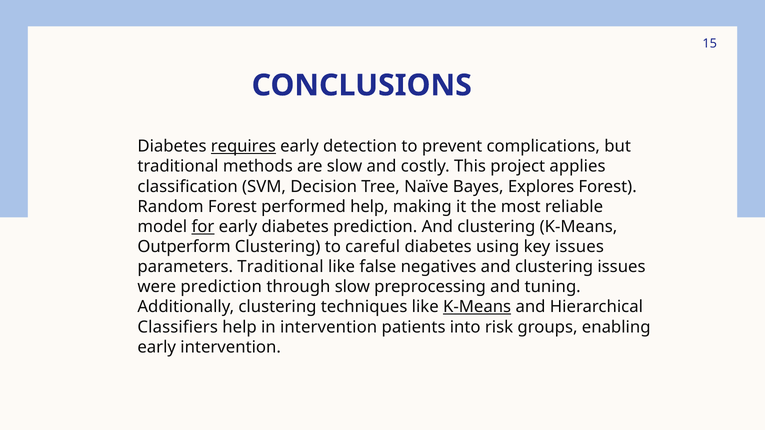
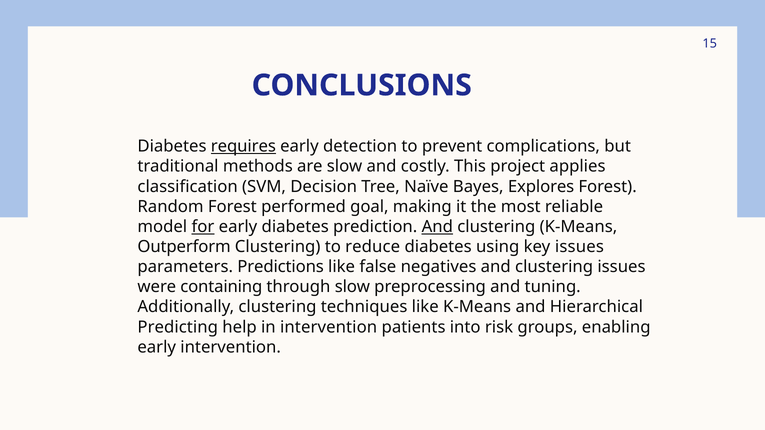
performed help: help -> goal
And at (437, 227) underline: none -> present
careful: careful -> reduce
parameters Traditional: Traditional -> Predictions
were prediction: prediction -> containing
K-Means at (477, 307) underline: present -> none
Classifiers: Classifiers -> Predicting
